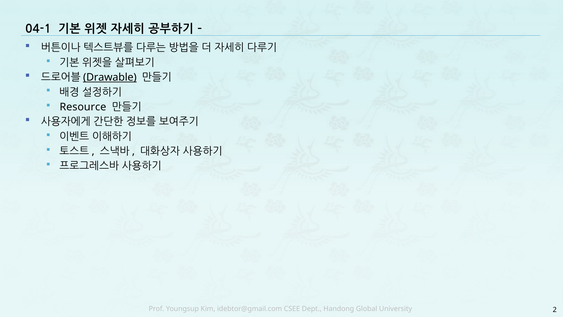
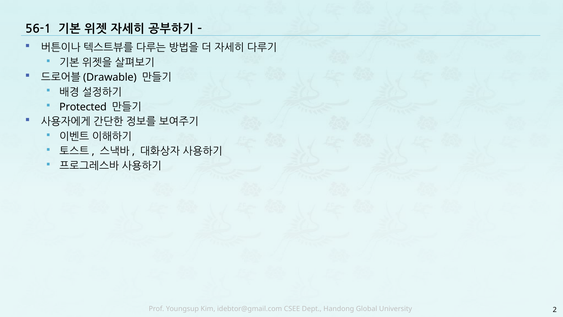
04-1: 04-1 -> 56-1
Drawable underline: present -> none
Resource: Resource -> Protected
